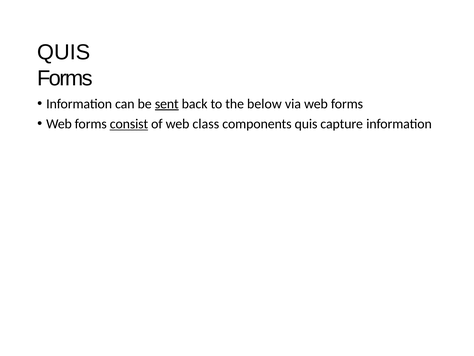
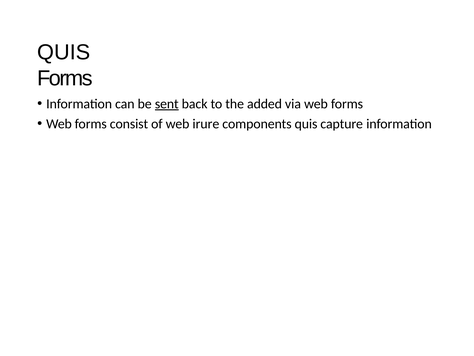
below: below -> added
consist underline: present -> none
class: class -> irure
